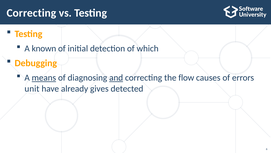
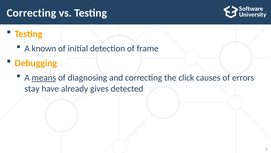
which: which -> frame
and underline: present -> none
flow: flow -> click
unit: unit -> stay
